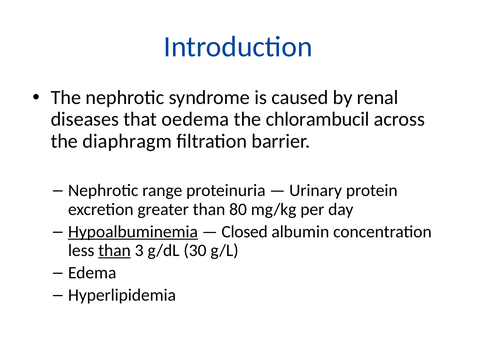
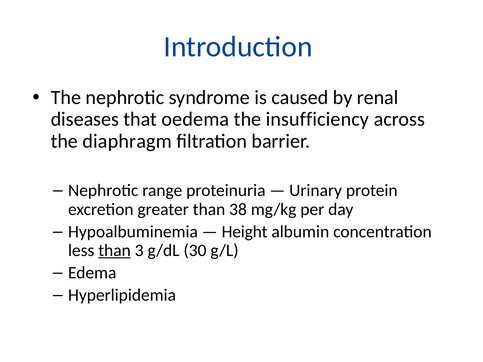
chlorambucil: chlorambucil -> insufficiency
80: 80 -> 38
Hypoalbuminemia underline: present -> none
Closed: Closed -> Height
